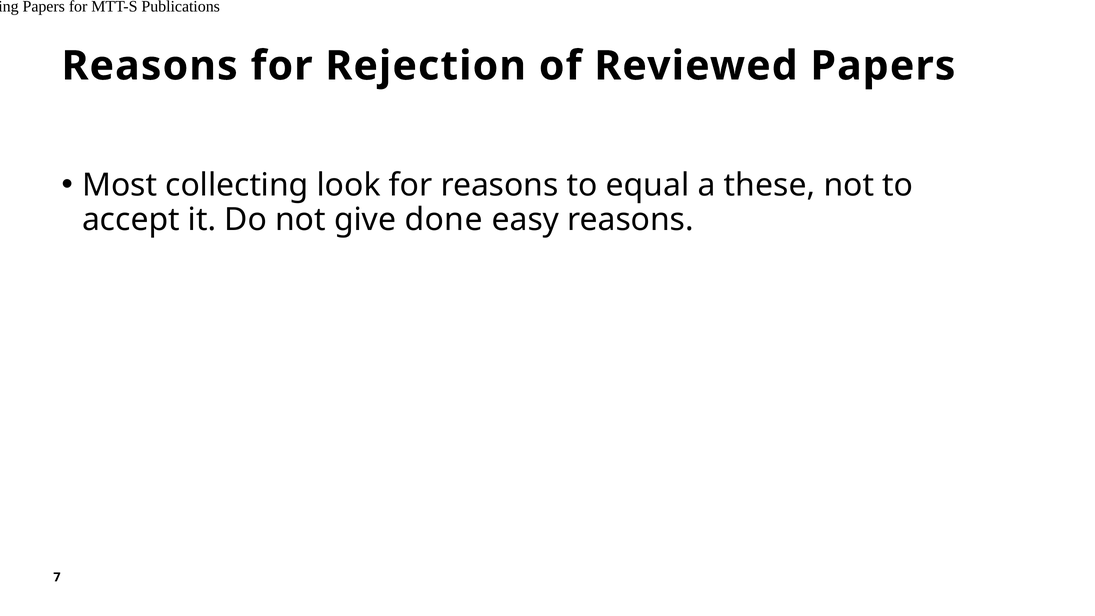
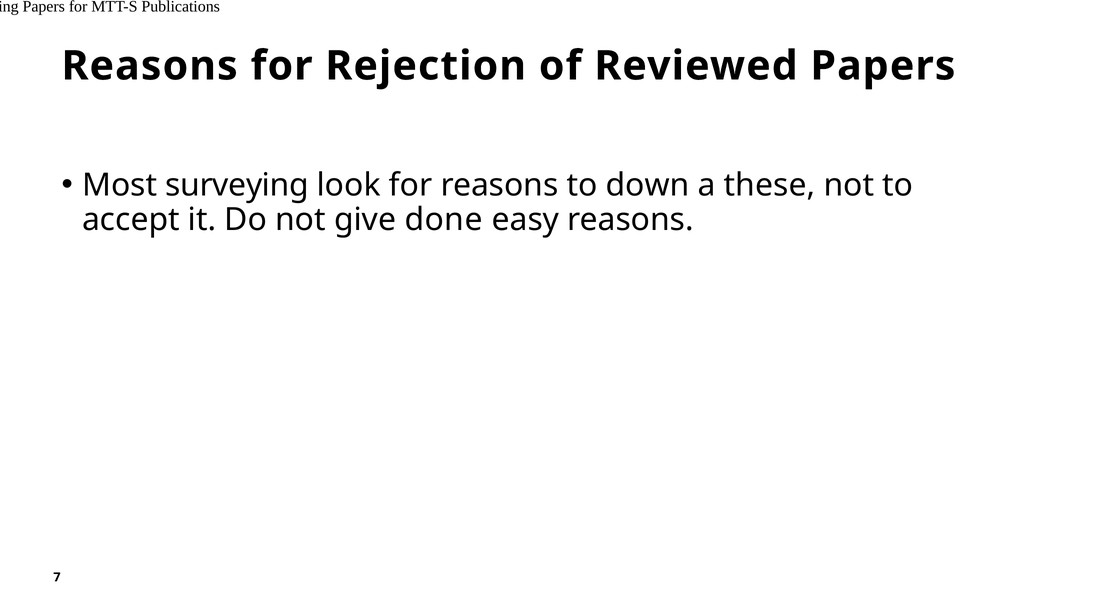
collecting: collecting -> surveying
equal: equal -> down
